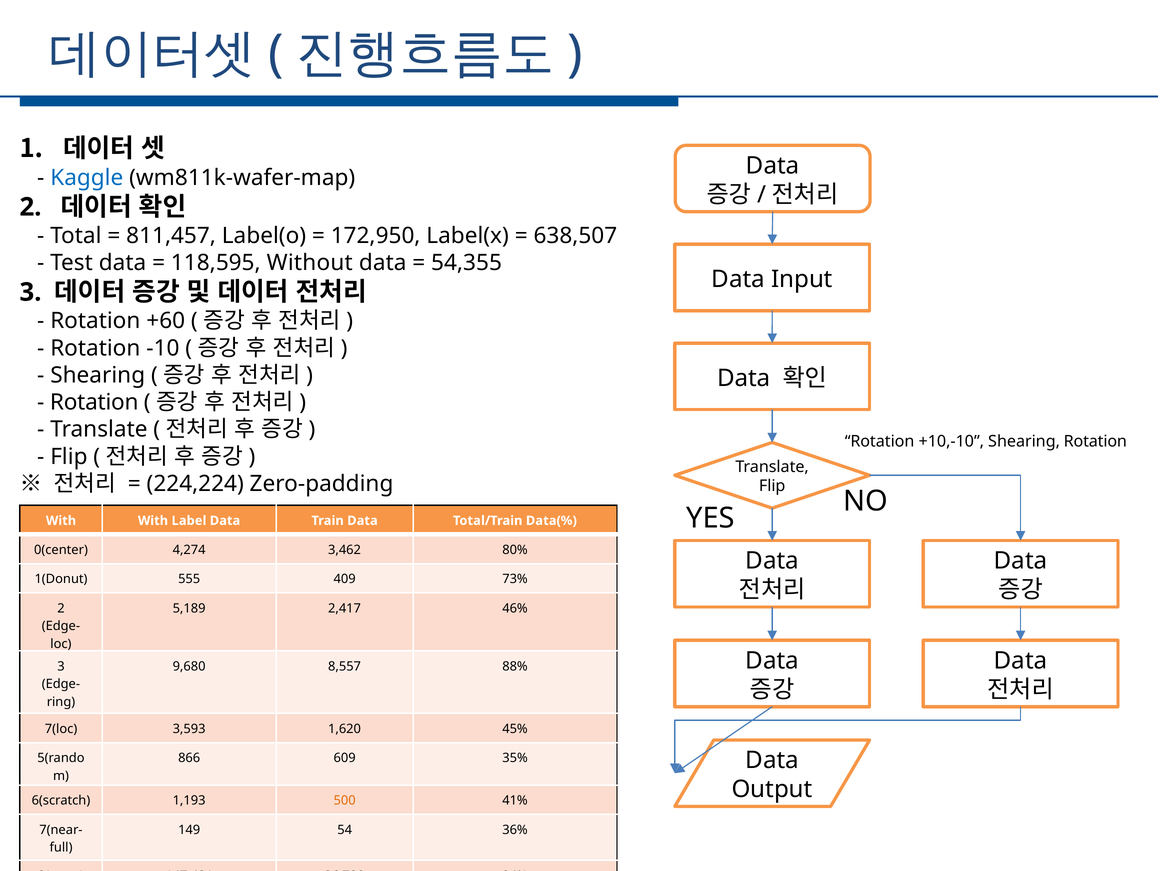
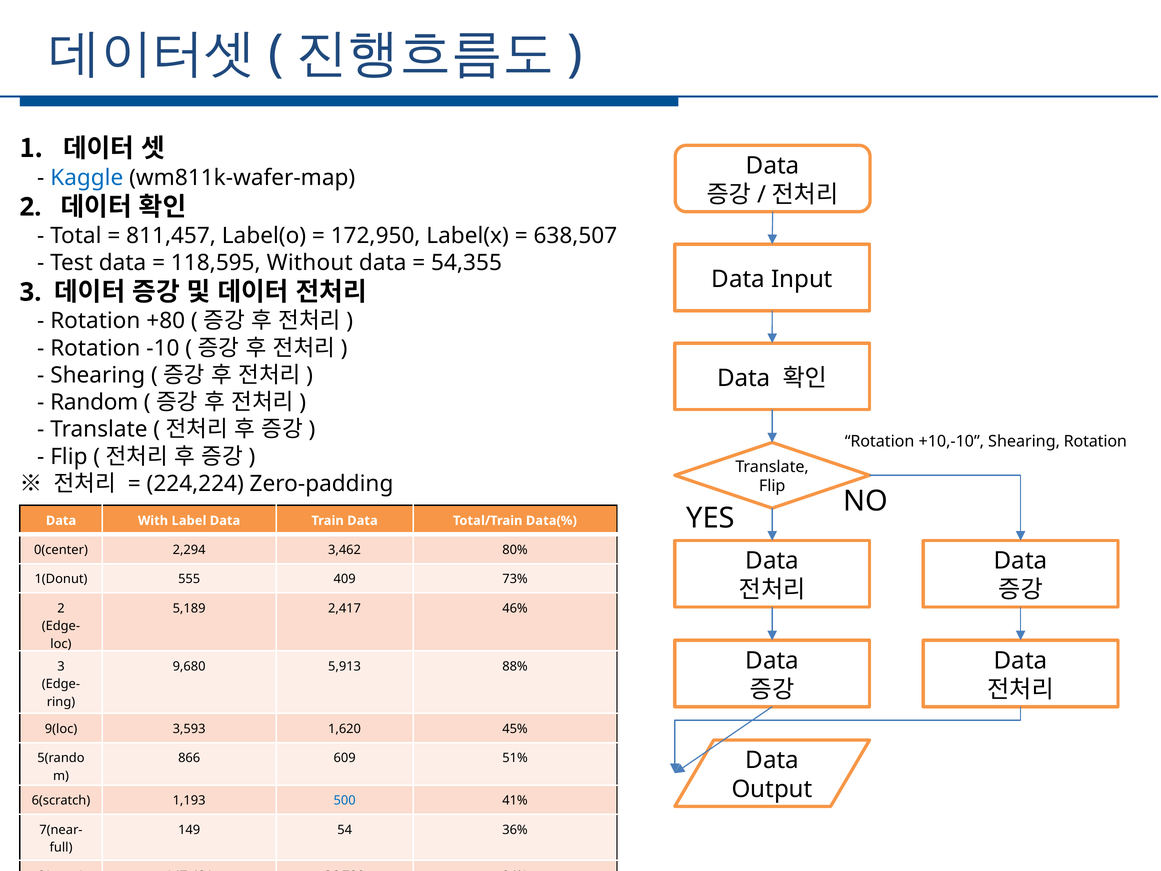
+60: +60 -> +80
Rotation at (94, 402): Rotation -> Random
With at (61, 520): With -> Data
4,274: 4,274 -> 2,294
8,557: 8,557 -> 5,913
7(loc: 7(loc -> 9(loc
35%: 35% -> 51%
500 colour: orange -> blue
